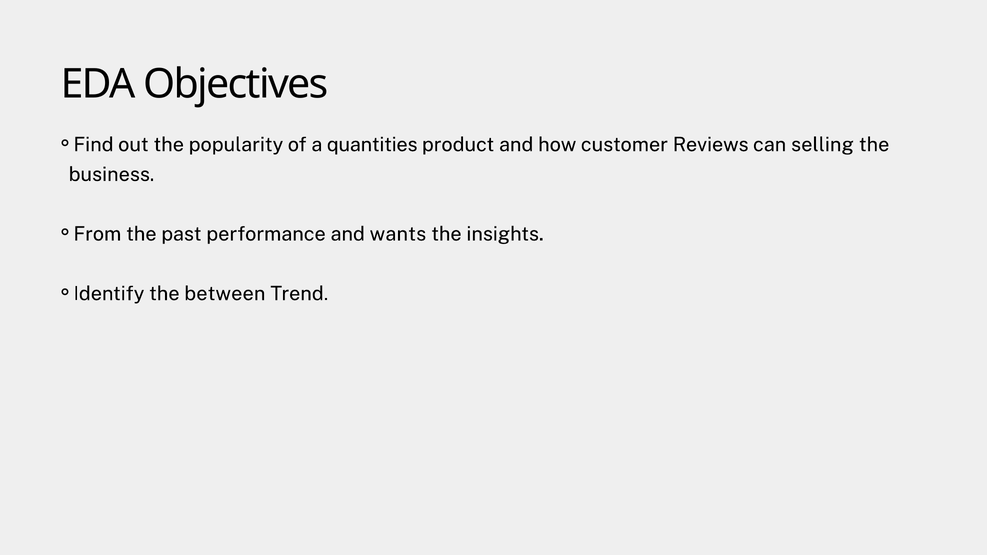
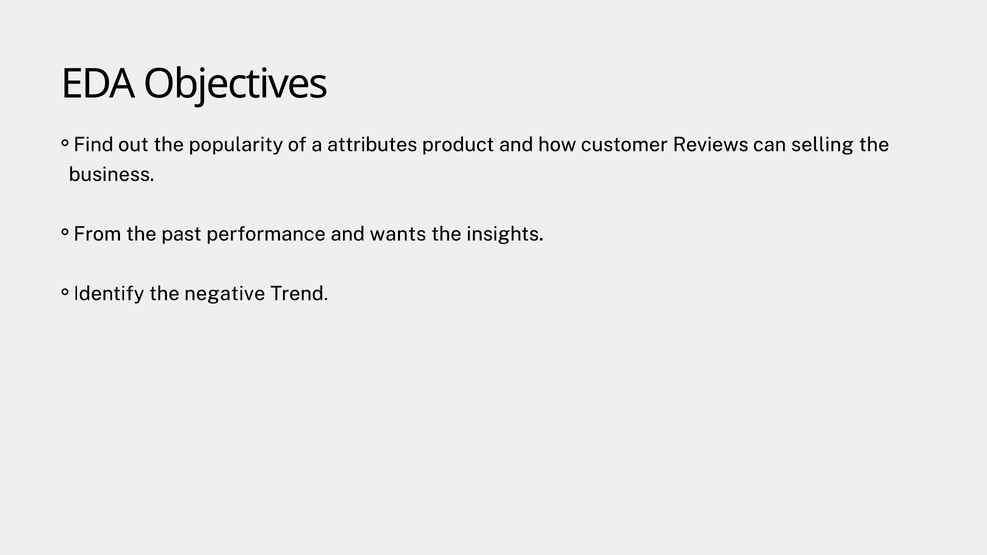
quantities: quantities -> attributes
between: between -> negative
